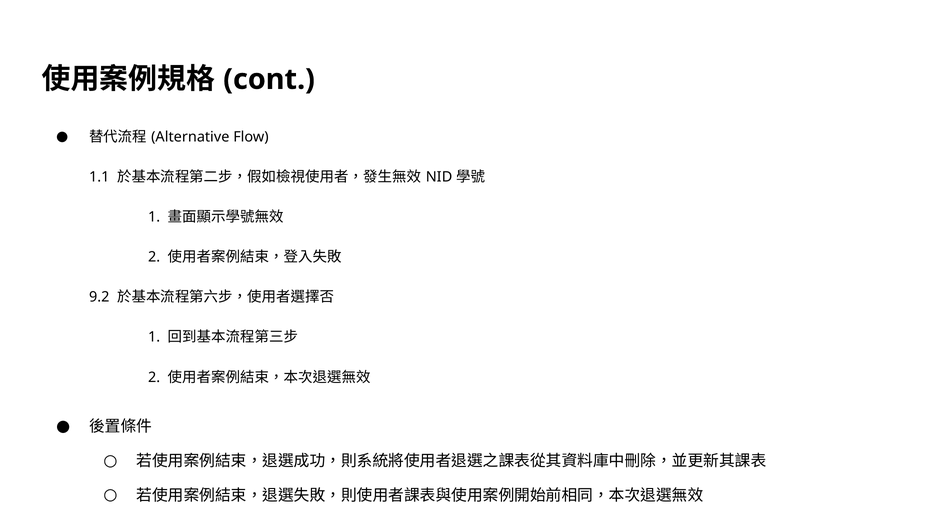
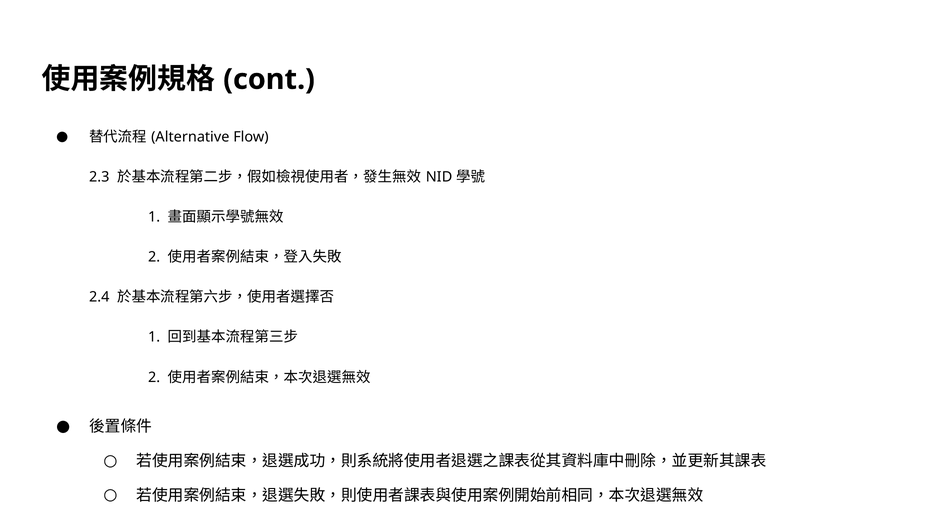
1.1: 1.1 -> 2.3
9.2: 9.2 -> 2.4
